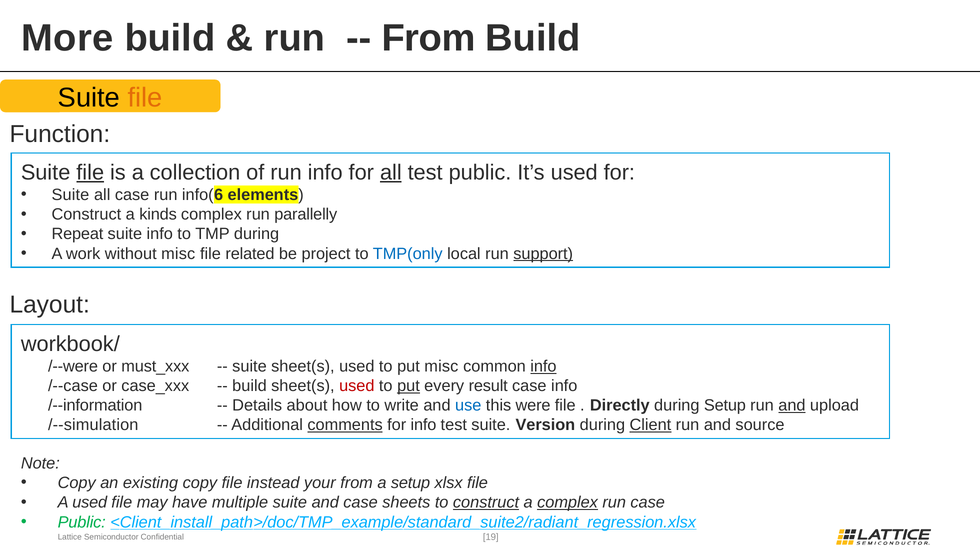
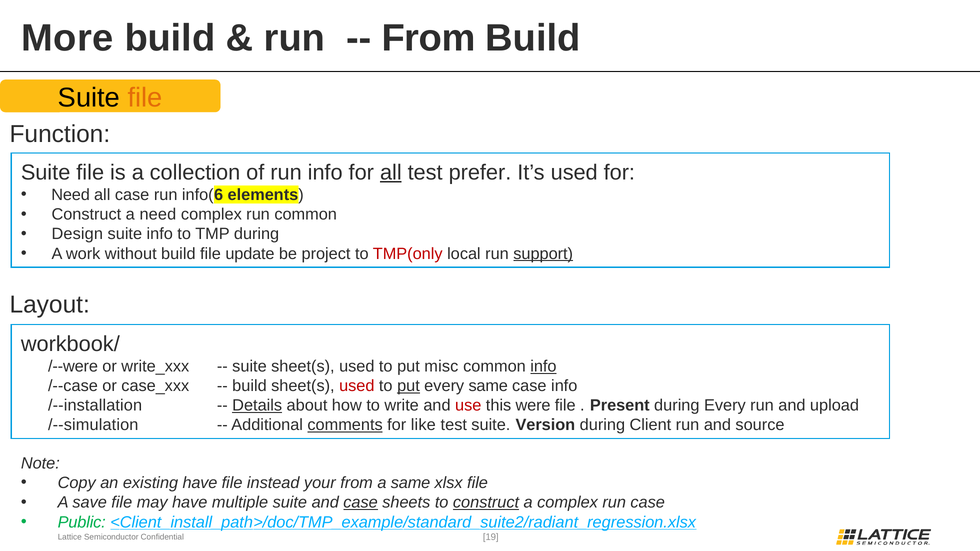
file at (90, 173) underline: present -> none
test public: public -> prefer
Suite at (70, 195): Suite -> Need
a kinds: kinds -> need
run parallelly: parallelly -> common
Repeat: Repeat -> Design
without misc: misc -> build
related: related -> update
TMP(only colour: blue -> red
must_xxx: must_xxx -> write_xxx
every result: result -> same
/--information: /--information -> /--installation
Details underline: none -> present
use colour: blue -> red
Directly: Directly -> Present
during Setup: Setup -> Every
and at (792, 406) underline: present -> none
for info: info -> like
Client underline: present -> none
existing copy: copy -> have
a setup: setup -> same
A used: used -> save
case at (361, 503) underline: none -> present
complex at (568, 503) underline: present -> none
